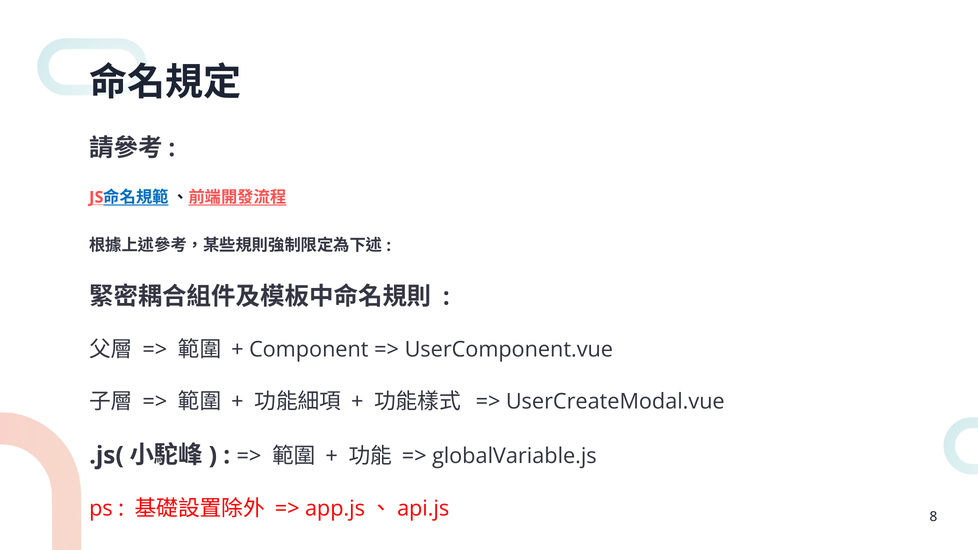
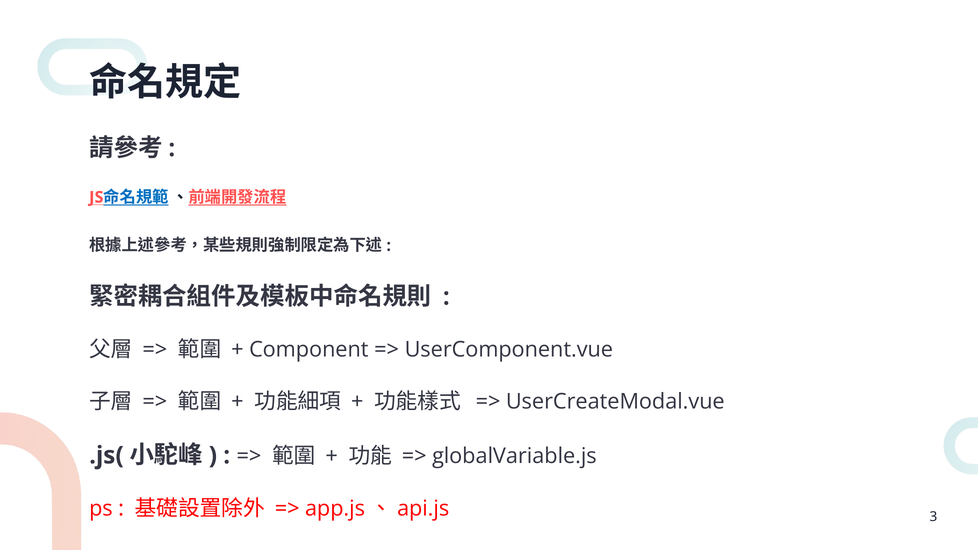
8: 8 -> 3
